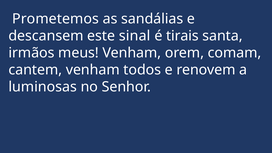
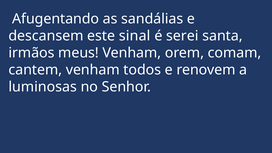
Prometemos: Prometemos -> Afugentando
tirais: tirais -> serei
